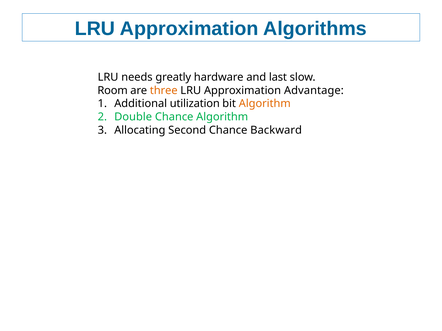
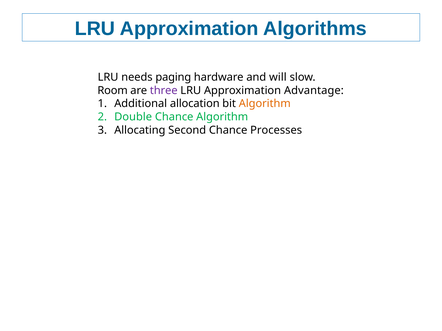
greatly: greatly -> paging
last: last -> will
three colour: orange -> purple
utilization: utilization -> allocation
Backward: Backward -> Processes
